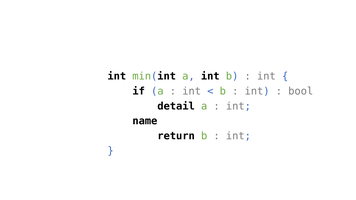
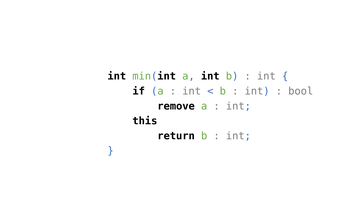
detail: detail -> remove
name: name -> this
